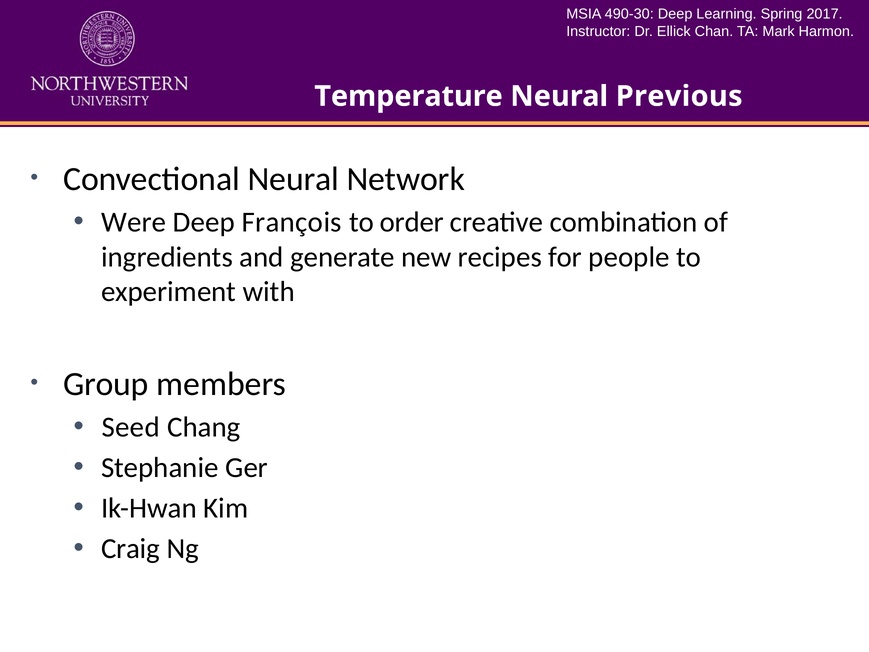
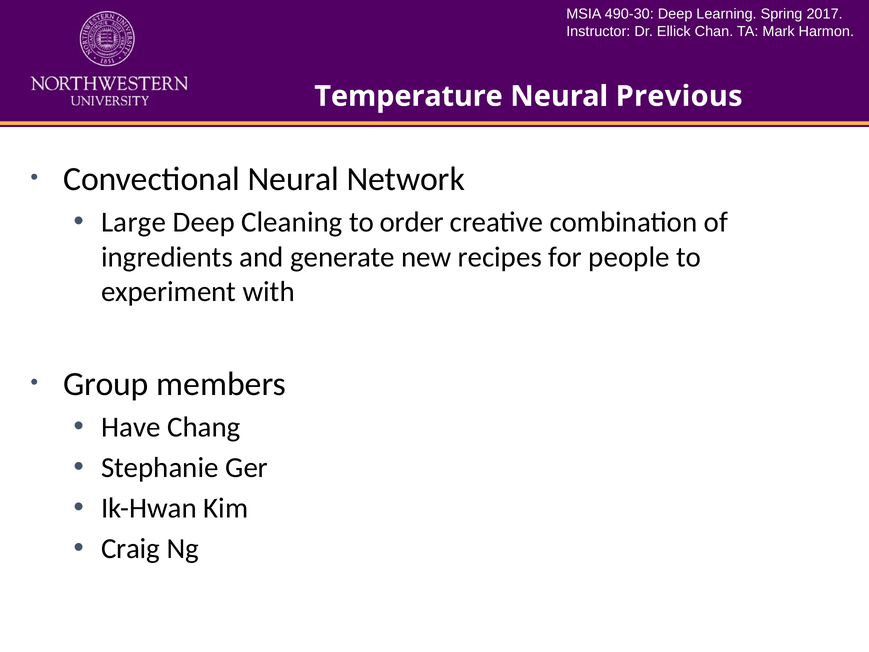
Were: Were -> Large
François: François -> Cleaning
Seed: Seed -> Have
